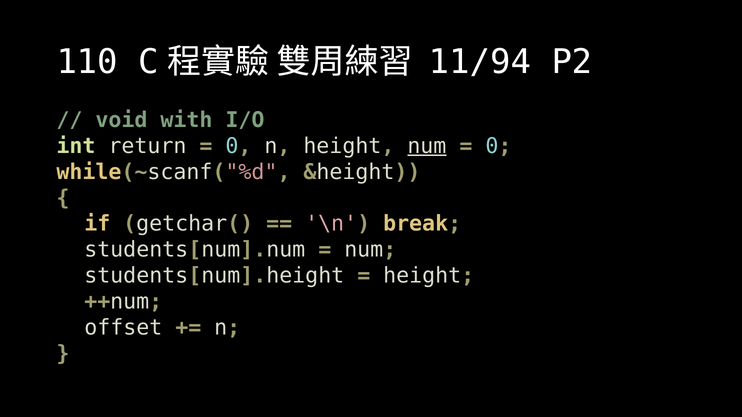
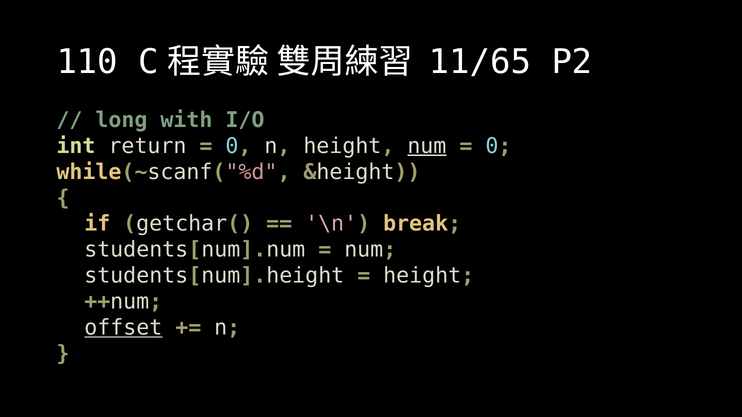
11/94: 11/94 -> 11/65
void: void -> long
offset underline: none -> present
